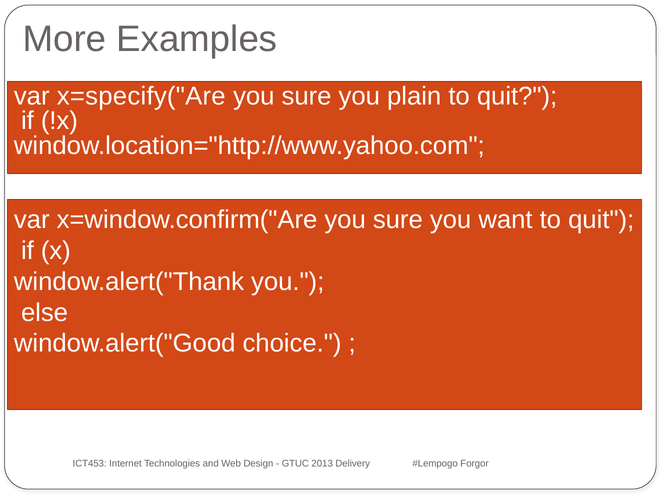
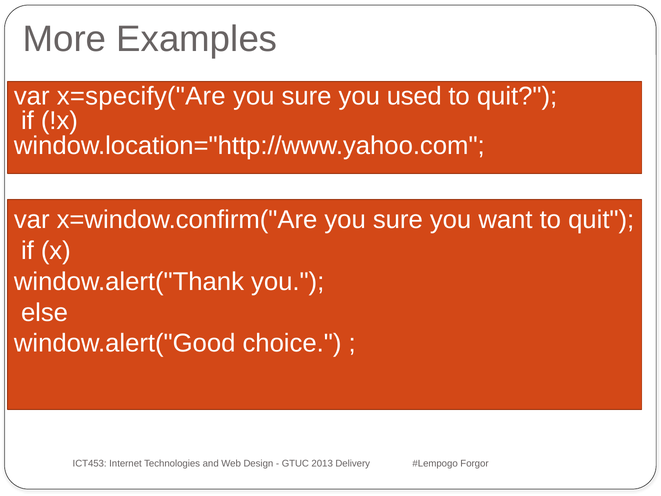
plain: plain -> used
